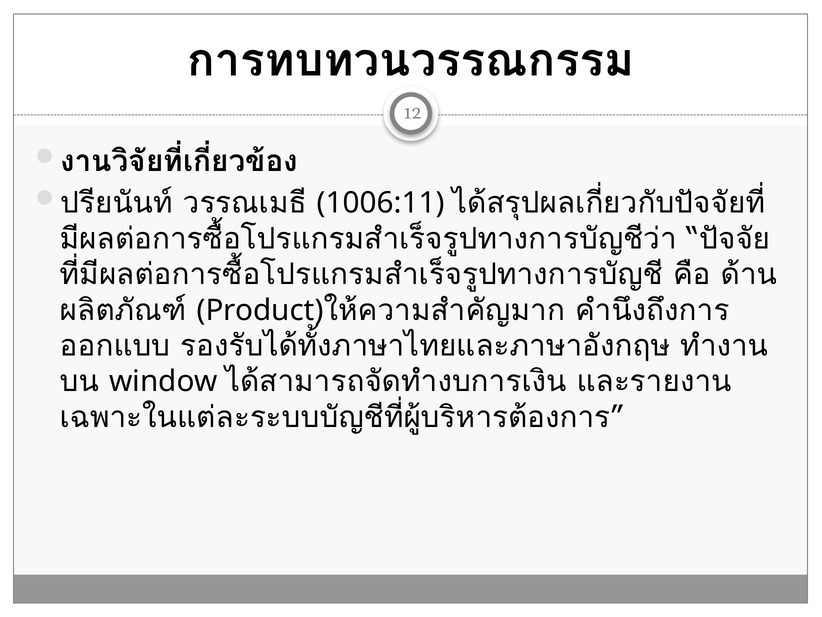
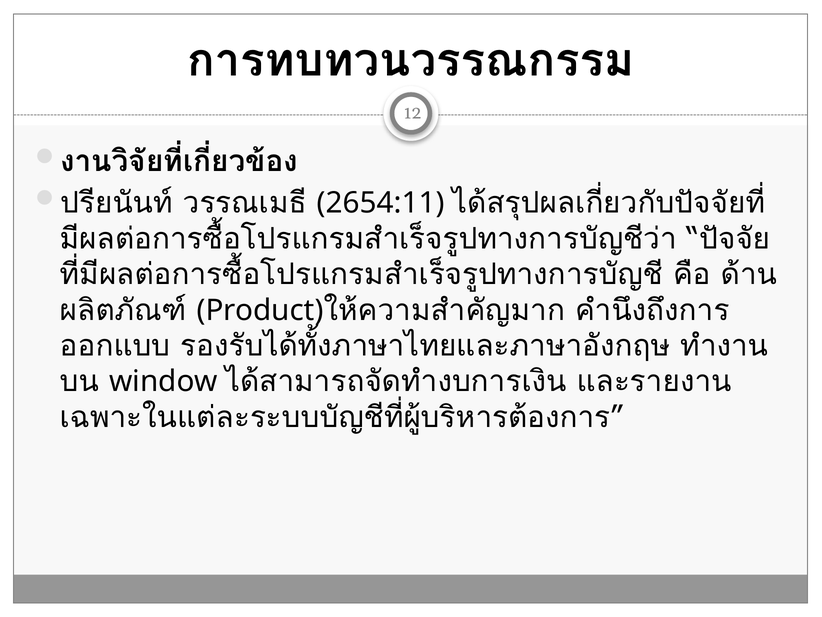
1006:11: 1006:11 -> 2654:11
